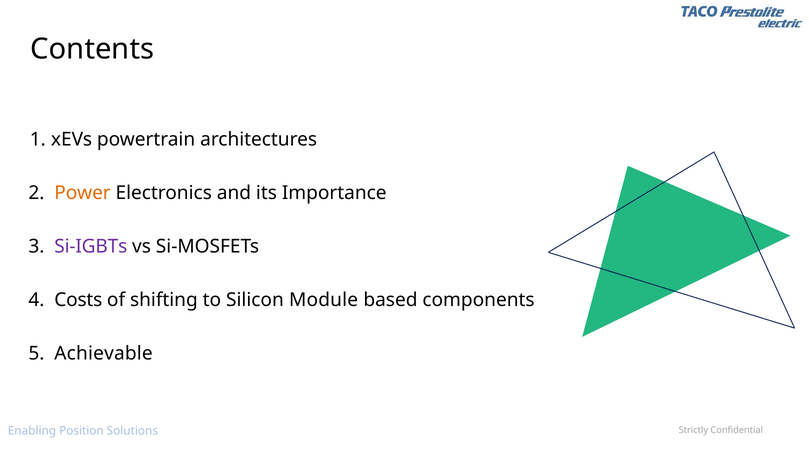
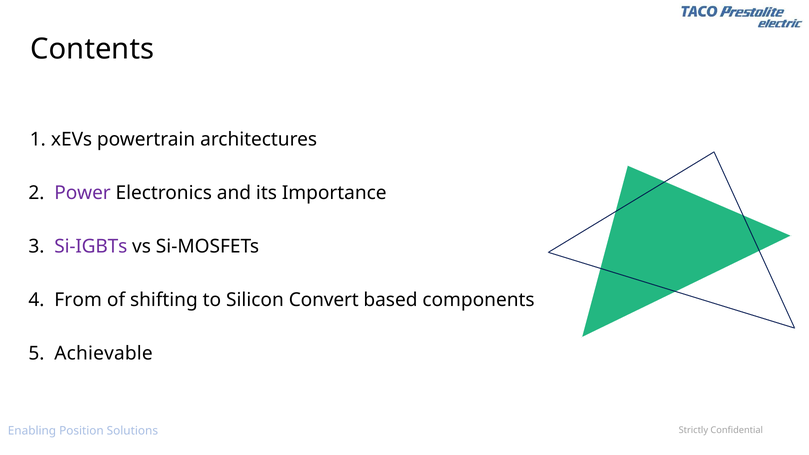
Power colour: orange -> purple
Costs: Costs -> From
Module: Module -> Convert
